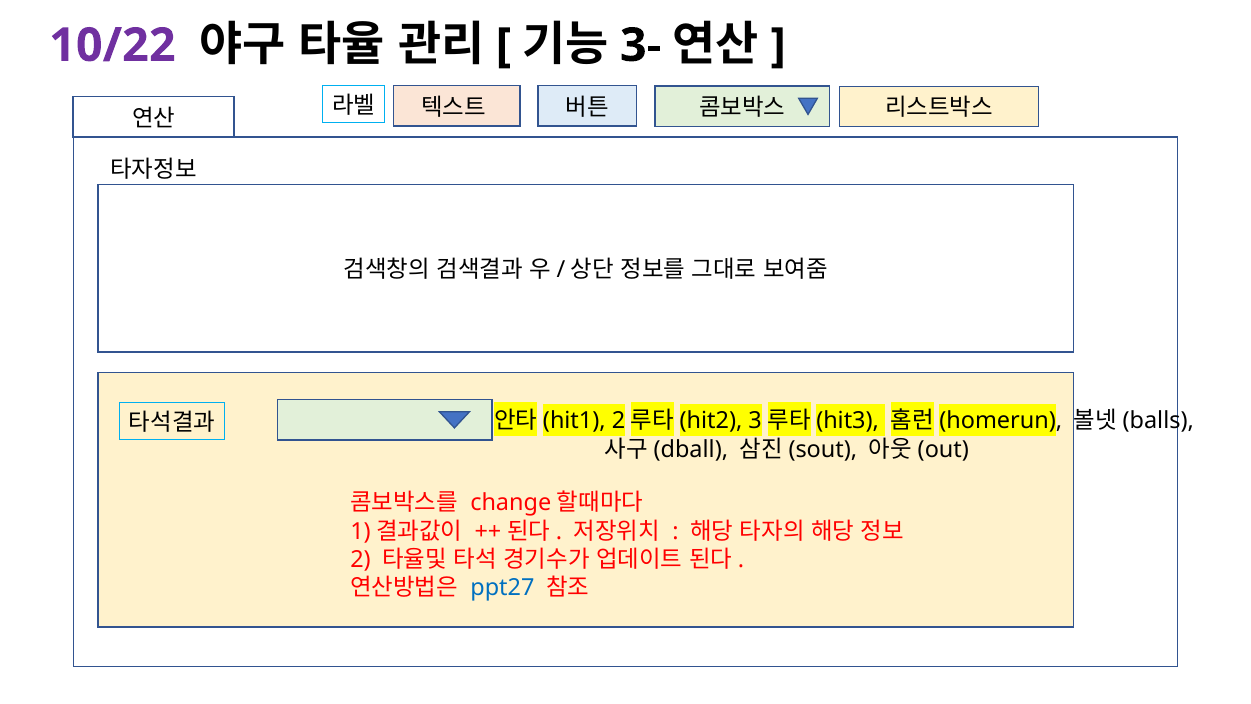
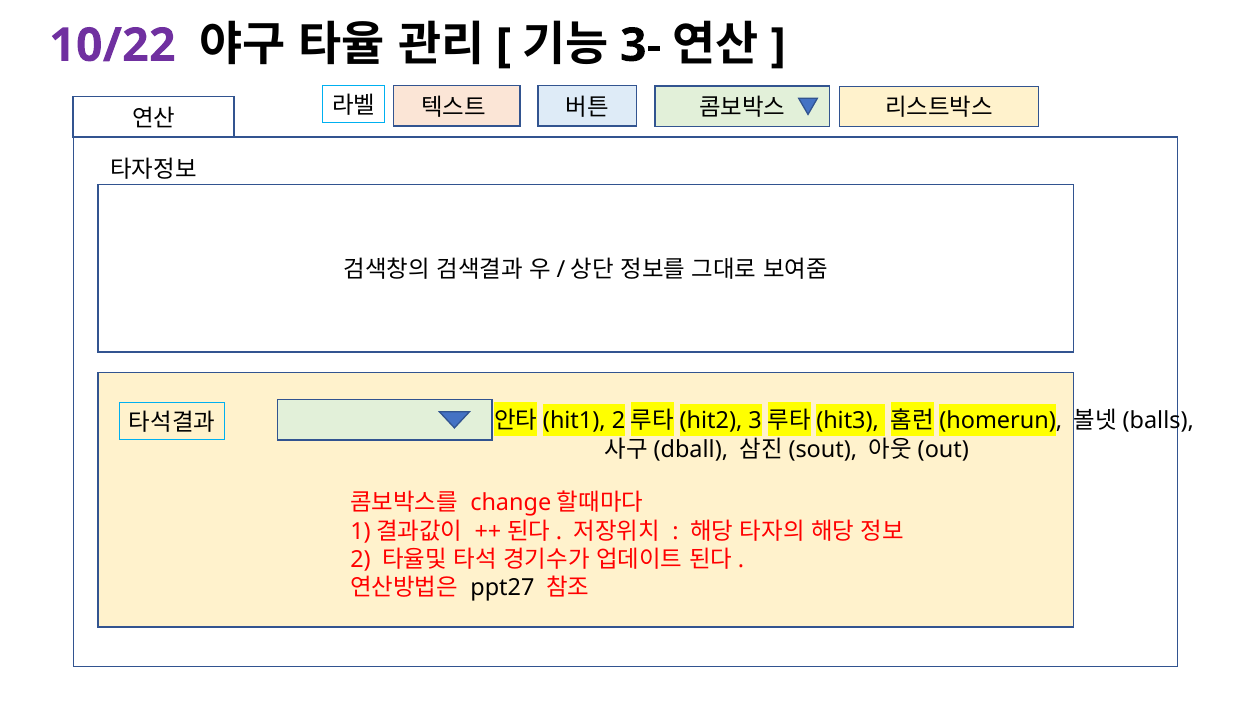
ppt27 colour: blue -> black
